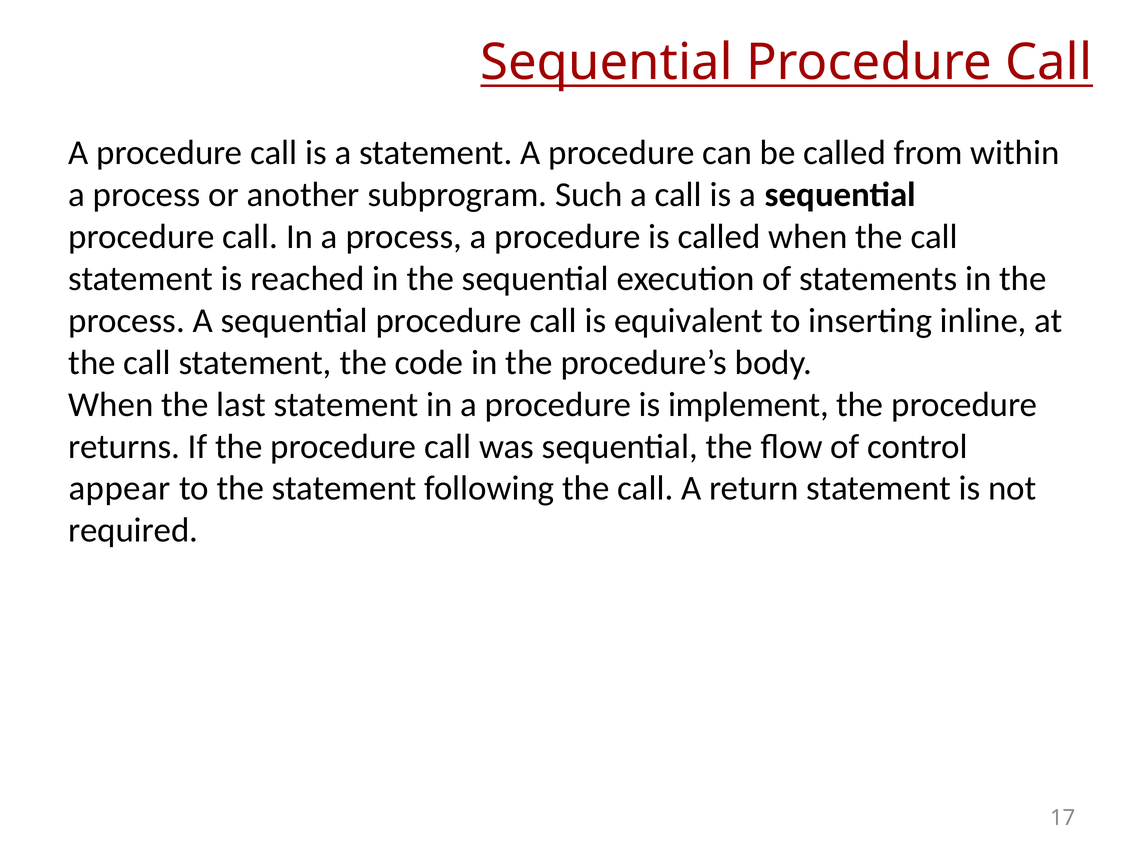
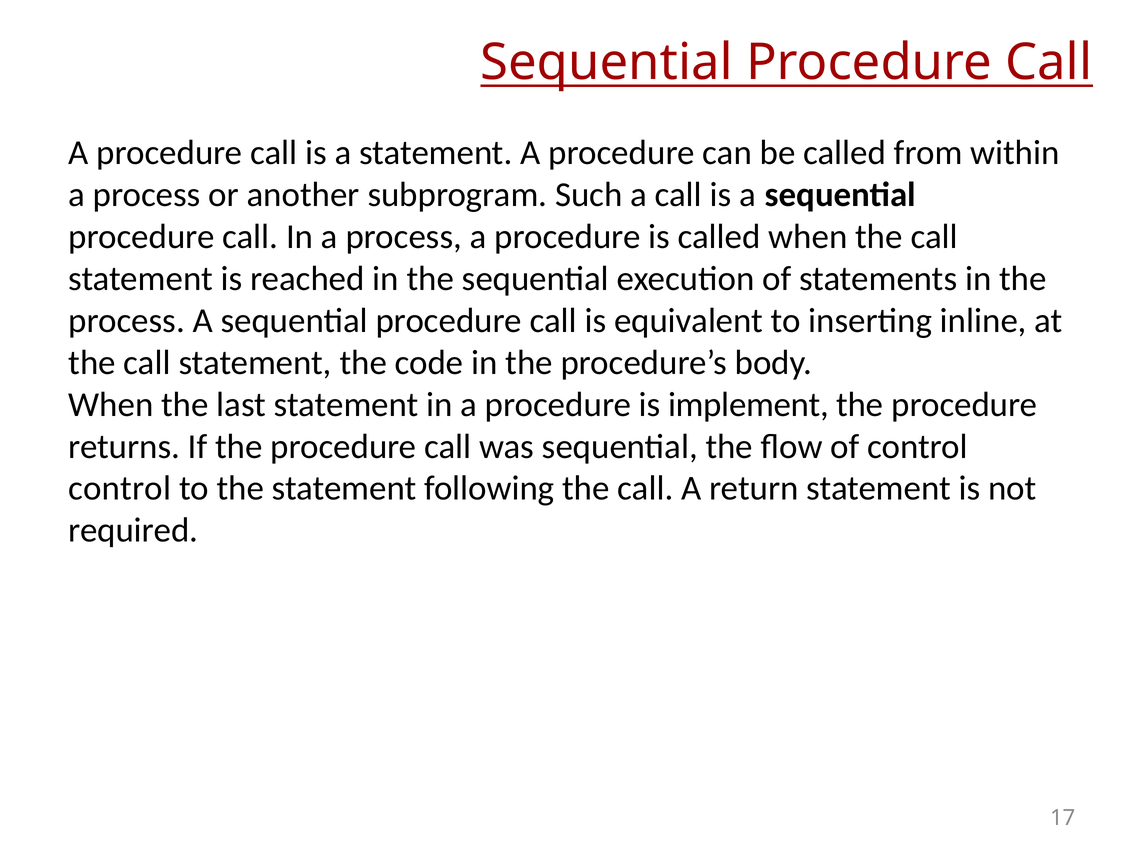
appear at (120, 488): appear -> control
